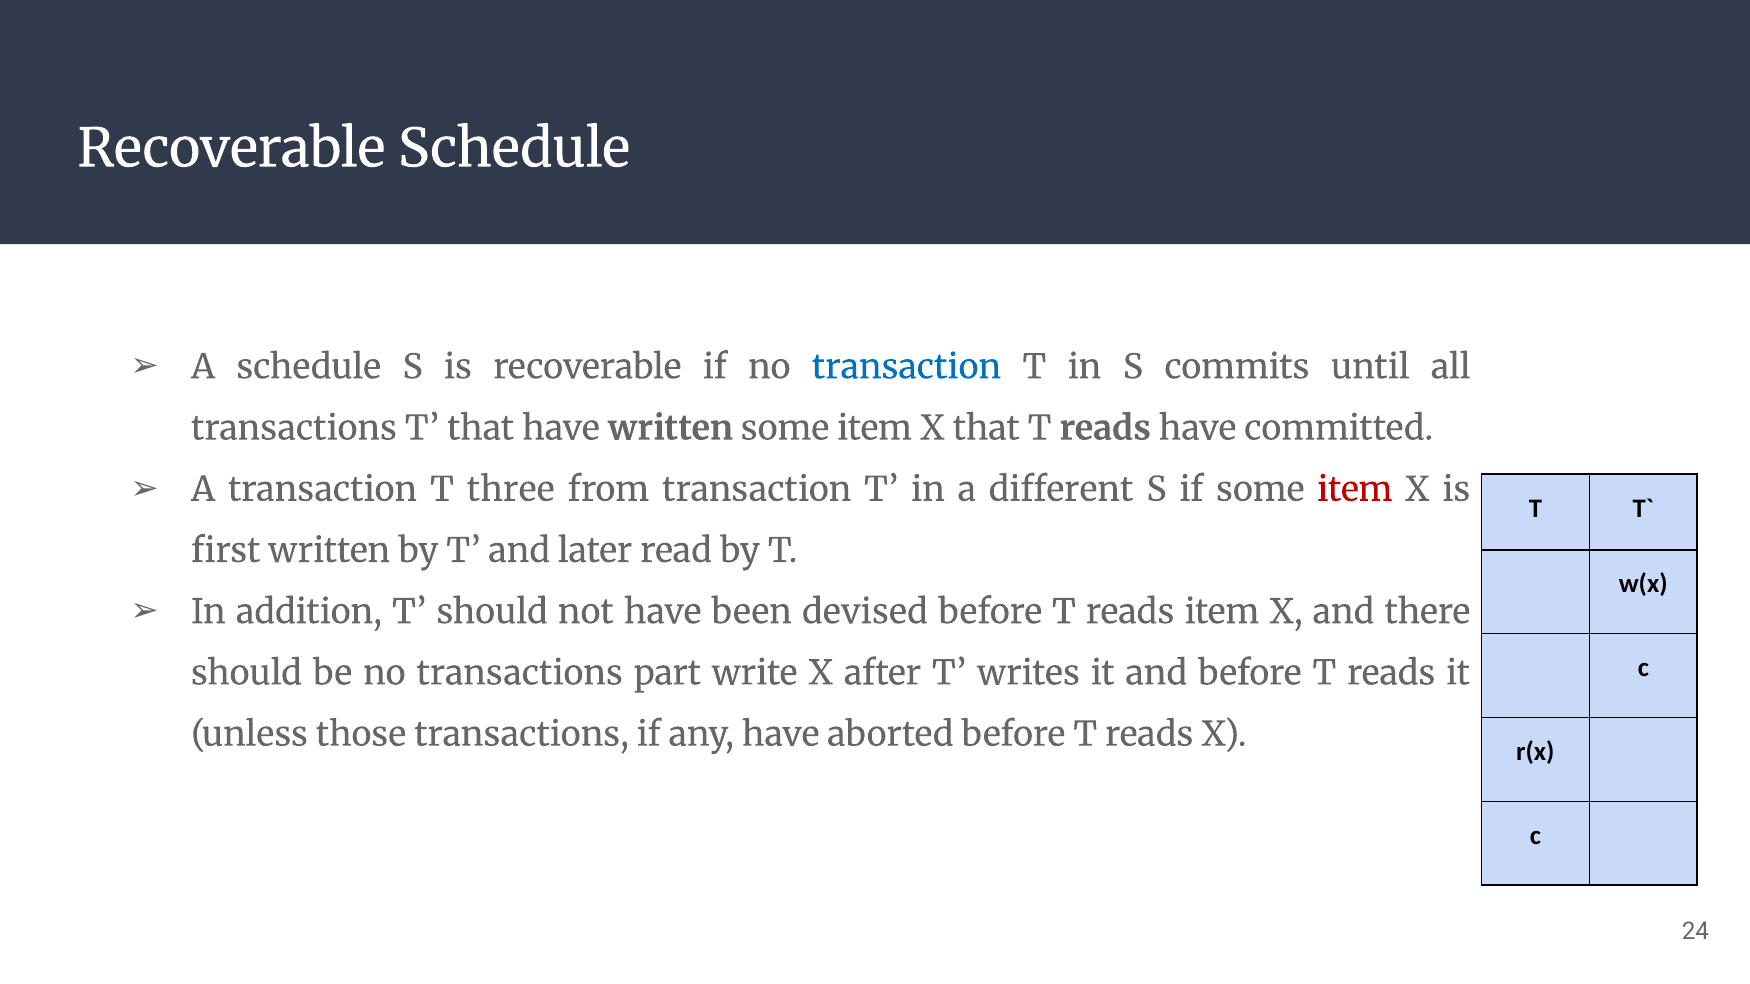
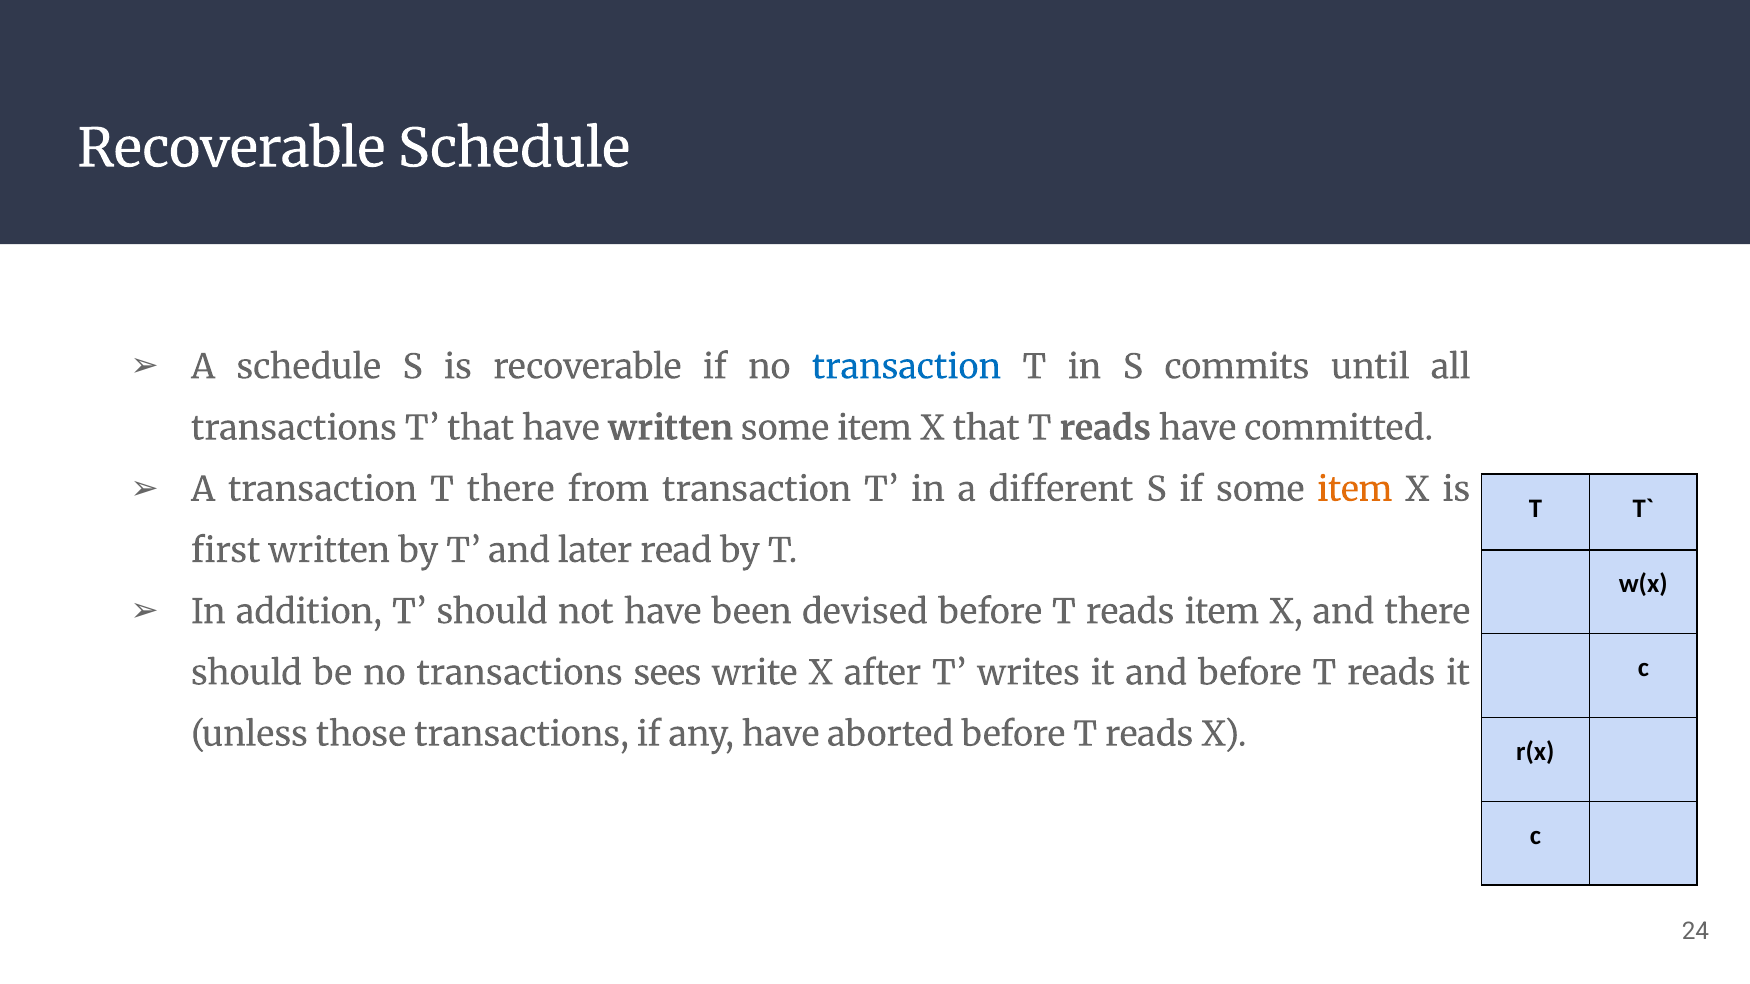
T three: three -> there
item at (1355, 490) colour: red -> orange
part: part -> sees
